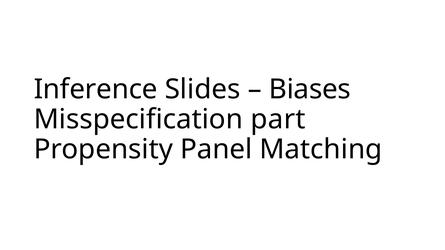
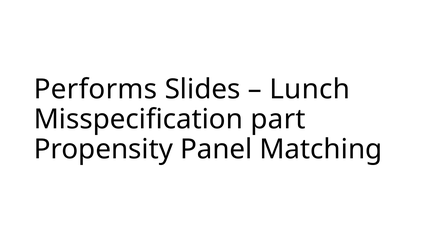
Inference: Inference -> Performs
Biases: Biases -> Lunch
